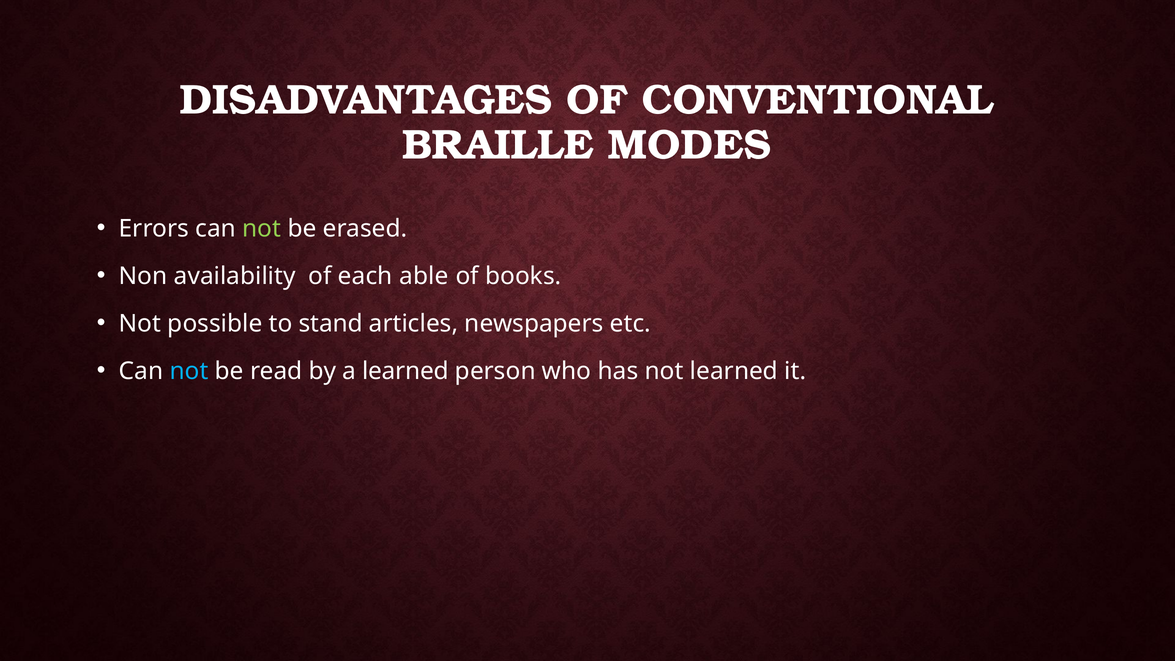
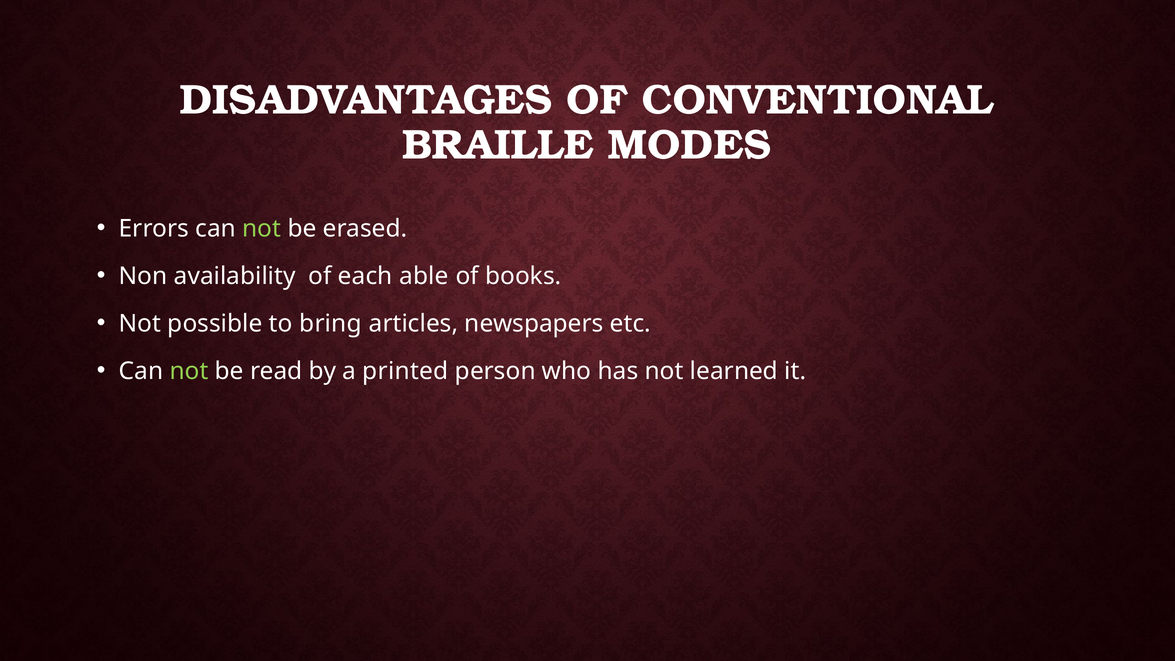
stand: stand -> bring
not at (189, 371) colour: light blue -> light green
a learned: learned -> printed
